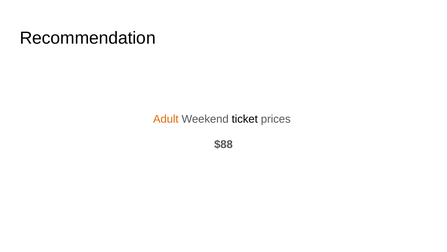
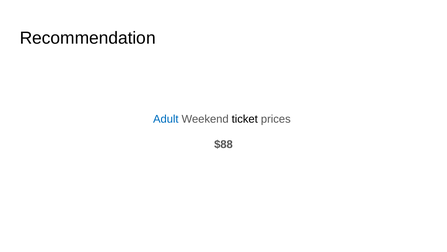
Adult colour: orange -> blue
